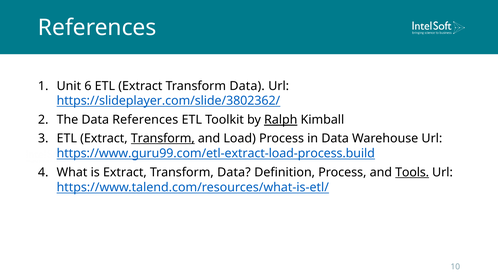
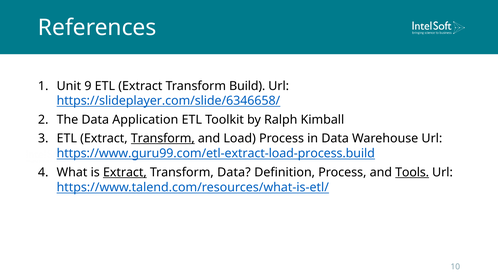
6: 6 -> 9
ETL Extract Transform Data: Data -> Build
https://slideplayer.com/slide/3802362/: https://slideplayer.com/slide/3802362/ -> https://slideplayer.com/slide/6346658/
Data References: References -> Application
Ralph underline: present -> none
Extract at (125, 172) underline: none -> present
